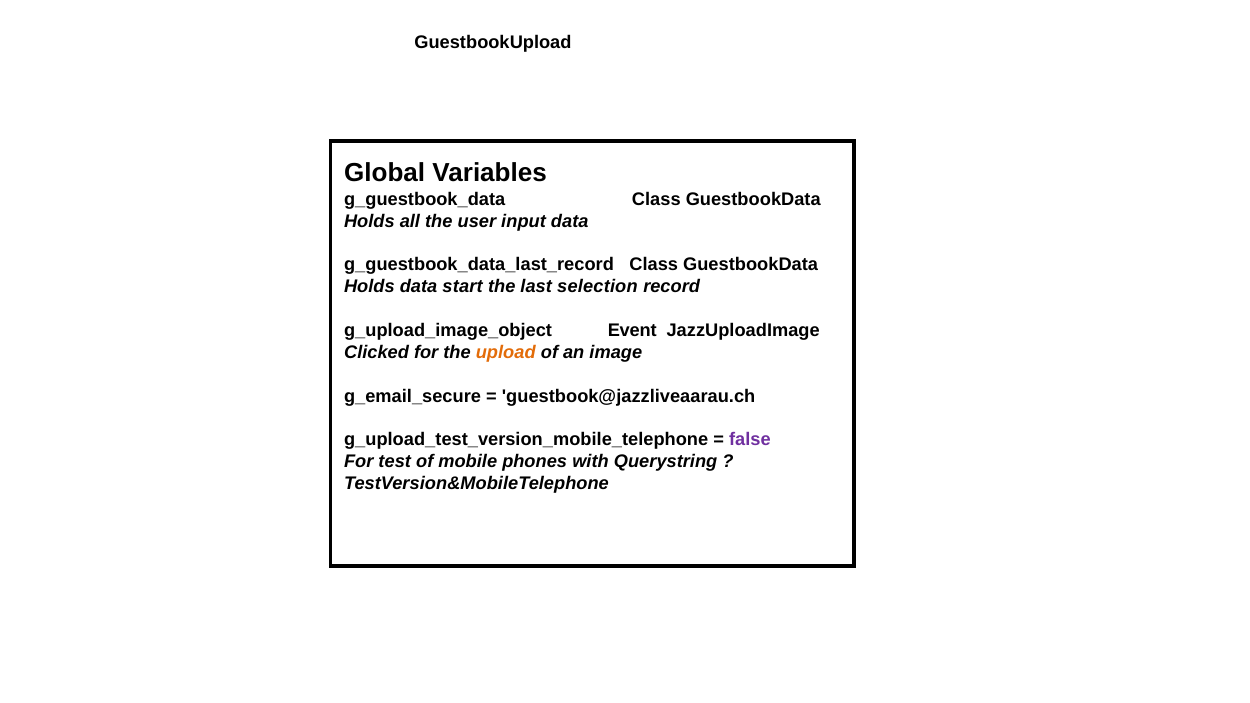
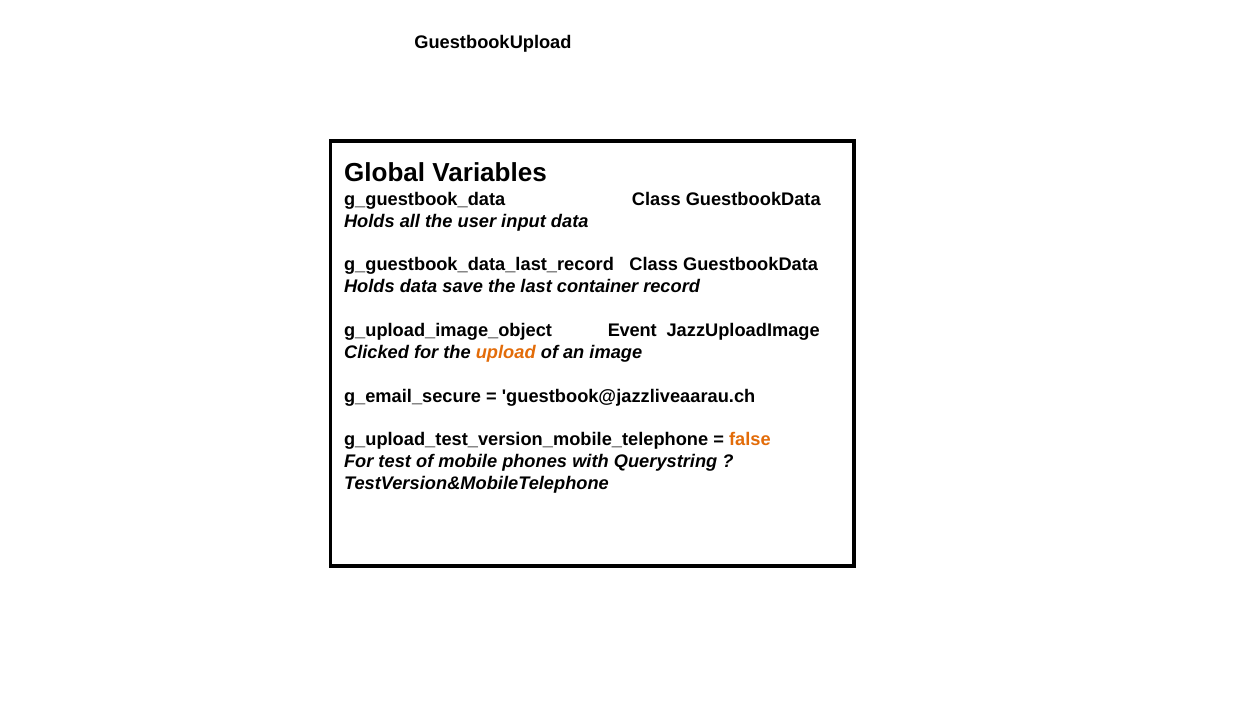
start: start -> save
selection: selection -> container
false colour: purple -> orange
